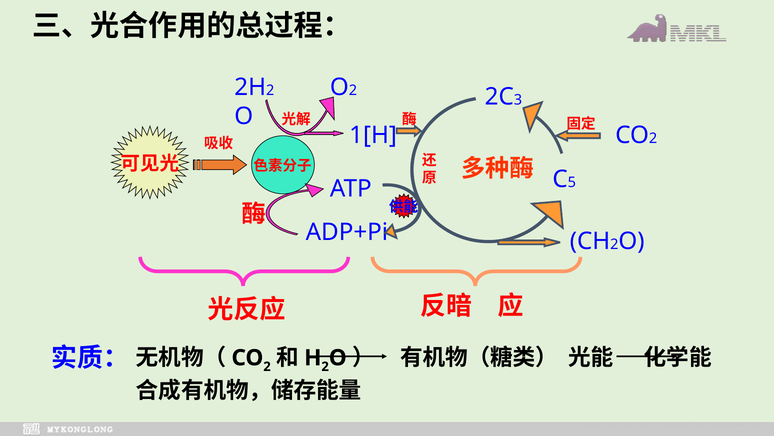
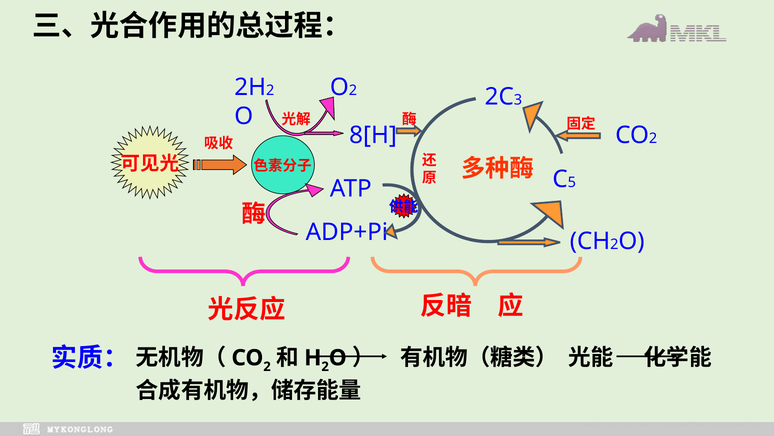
1[H: 1[H -> 8[H
